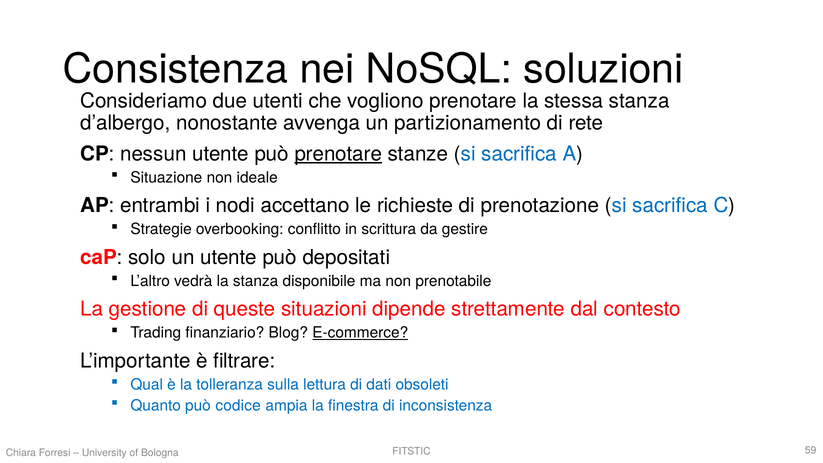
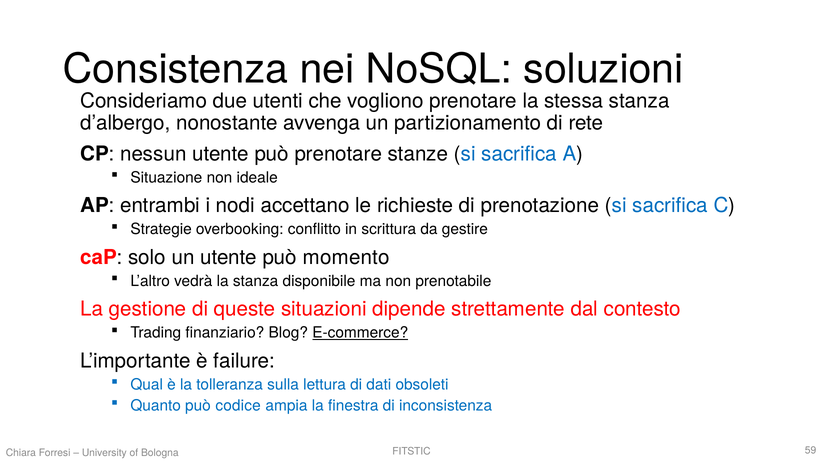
prenotare at (338, 154) underline: present -> none
depositati: depositati -> momento
filtrare: filtrare -> failure
